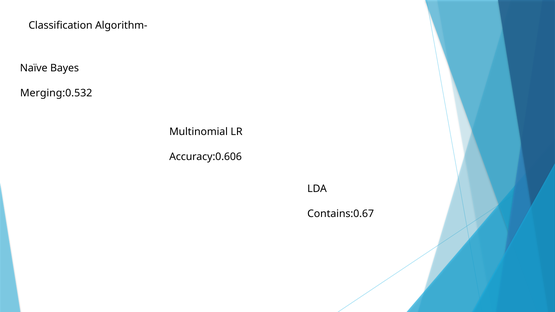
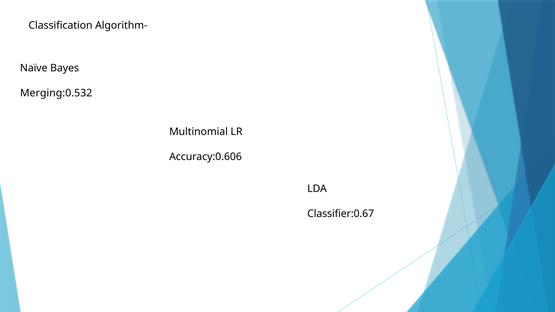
Contains:0.67: Contains:0.67 -> Classifier:0.67
